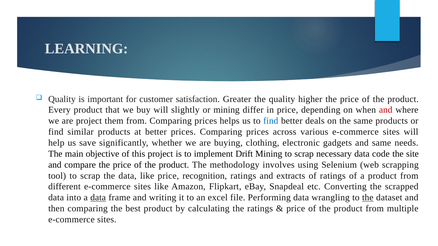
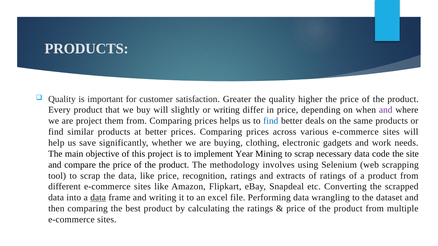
LEARNING at (86, 49): LEARNING -> PRODUCTS
or mining: mining -> writing
and at (386, 110) colour: red -> purple
and same: same -> work
Drift: Drift -> Year
the at (368, 198) underline: present -> none
